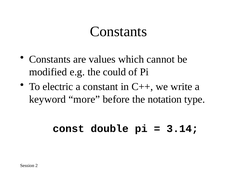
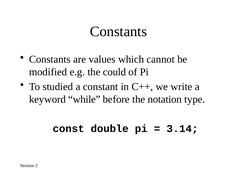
electric: electric -> studied
more: more -> while
